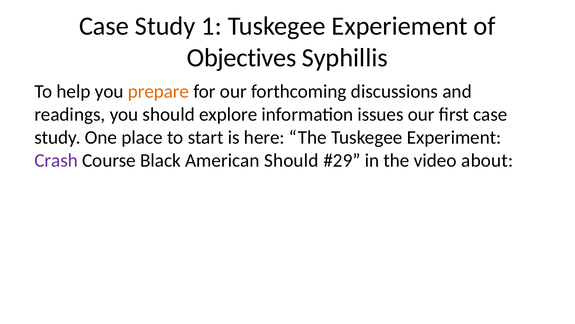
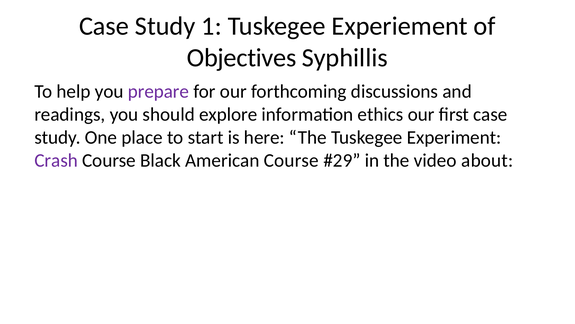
prepare colour: orange -> purple
issues: issues -> ethics
American Should: Should -> Course
